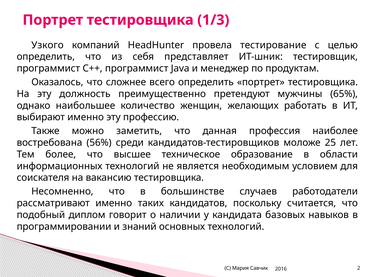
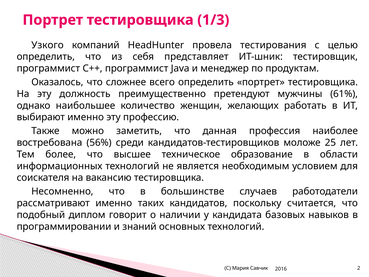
тестирование: тестирование -> тестирования
65%: 65% -> 61%
